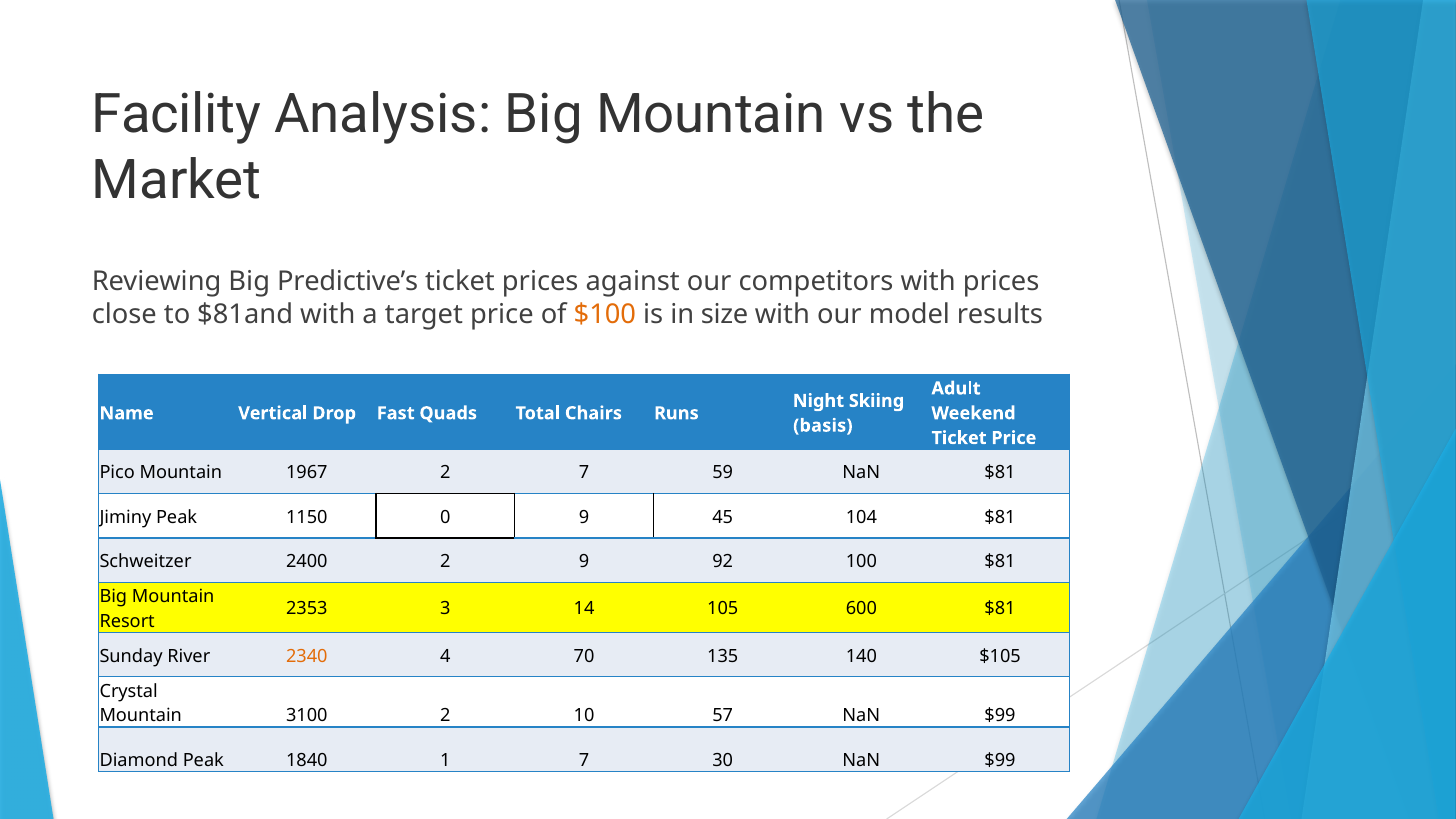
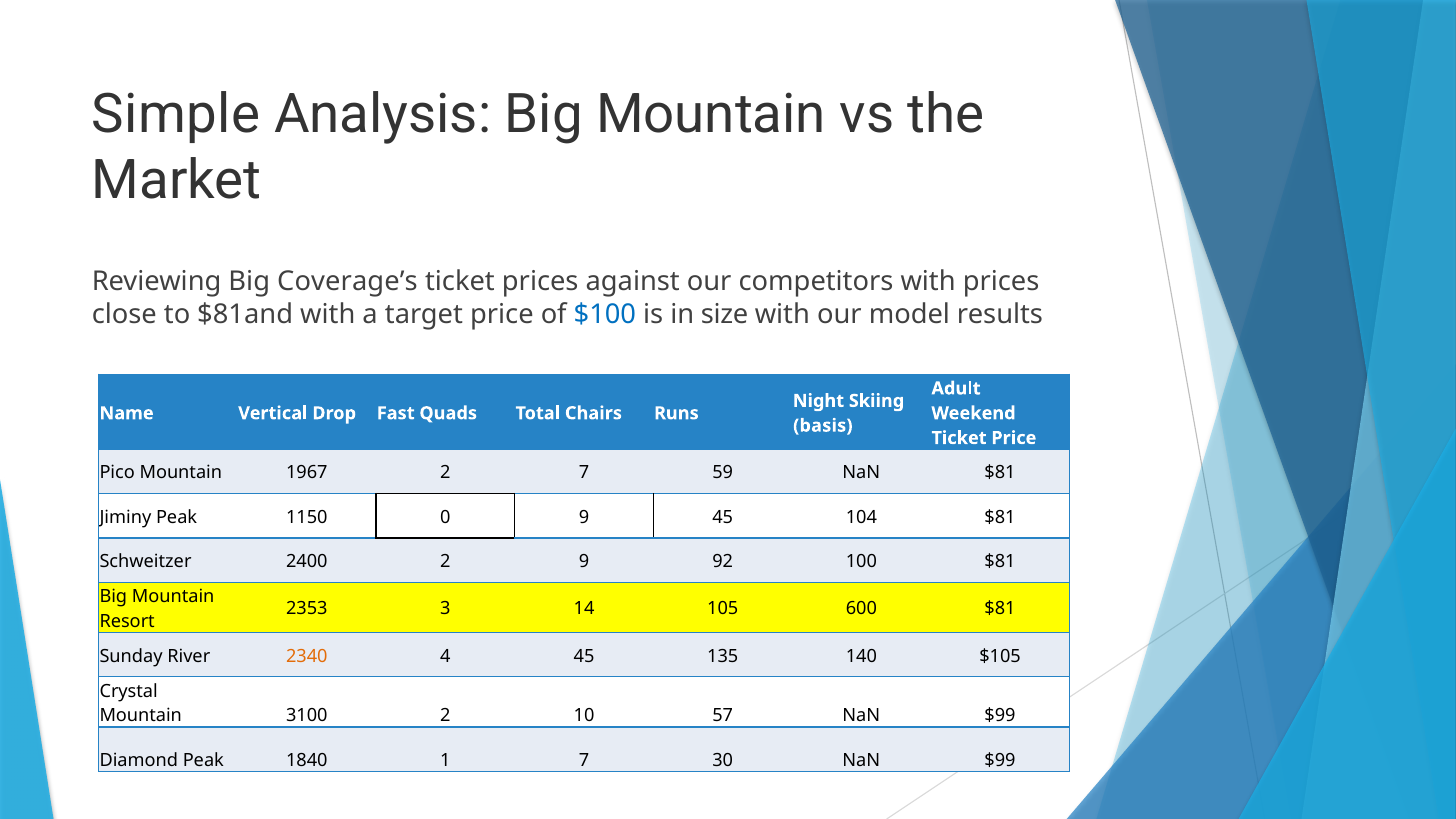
Facility: Facility -> Simple
Predictive’s: Predictive’s -> Coverage’s
$100 colour: orange -> blue
4 70: 70 -> 45
